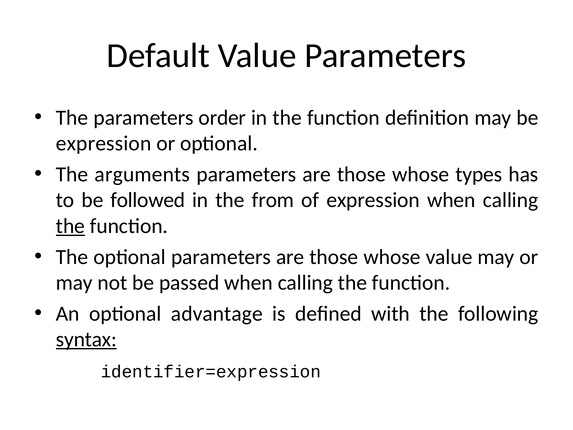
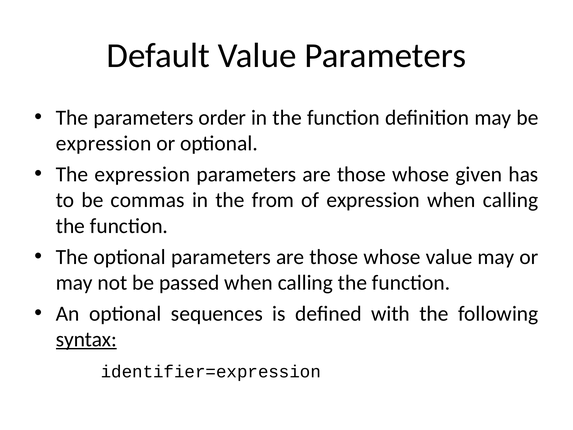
The arguments: arguments -> expression
types: types -> given
followed: followed -> commas
the at (70, 226) underline: present -> none
advantage: advantage -> sequences
